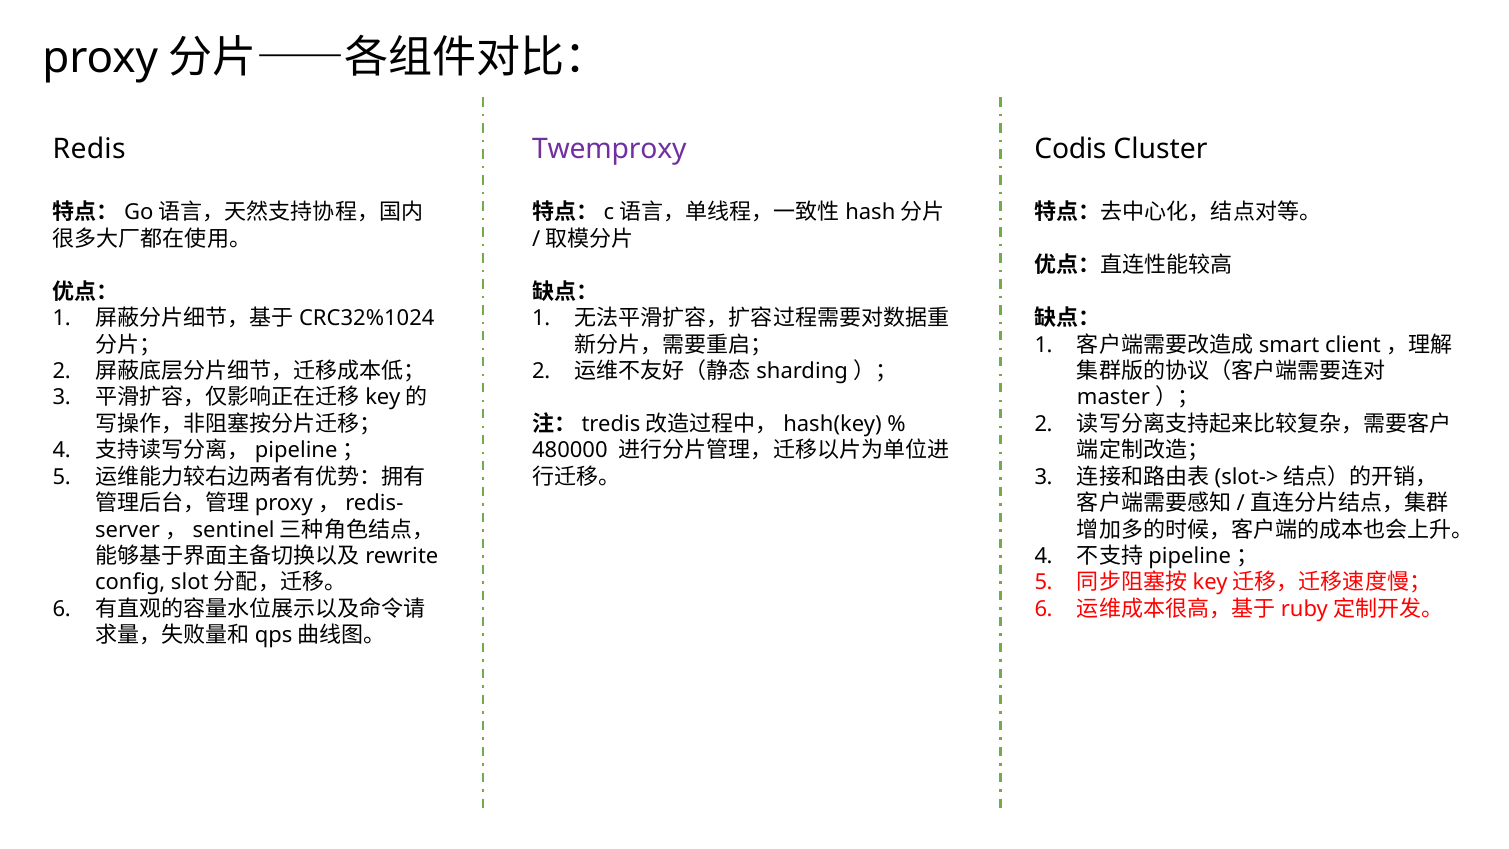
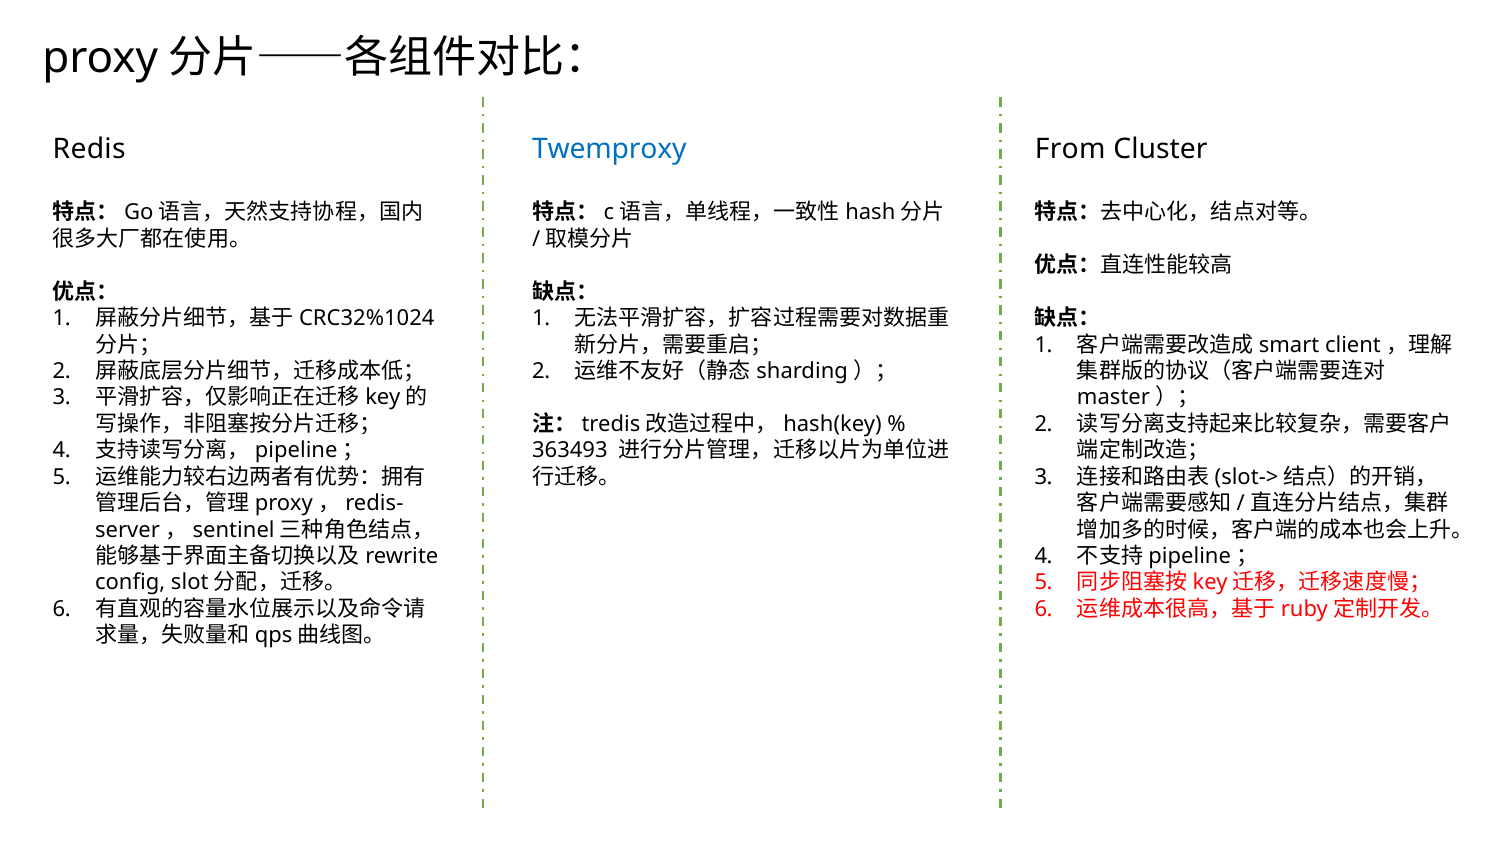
Twemproxy colour: purple -> blue
Codis: Codis -> From
480000: 480000 -> 363493
